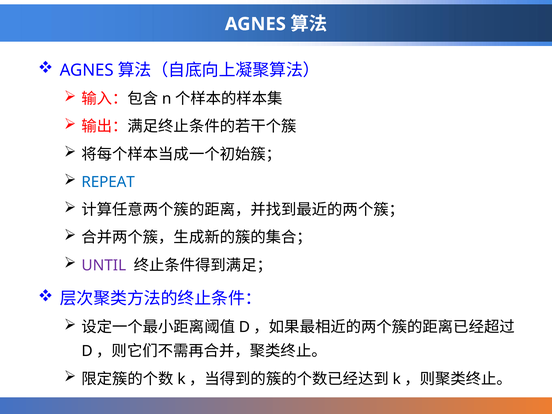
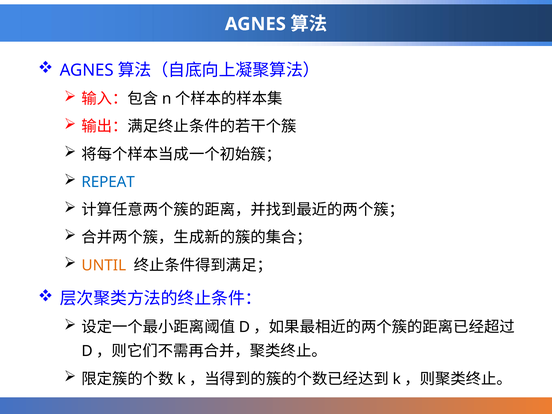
UNTIL colour: purple -> orange
